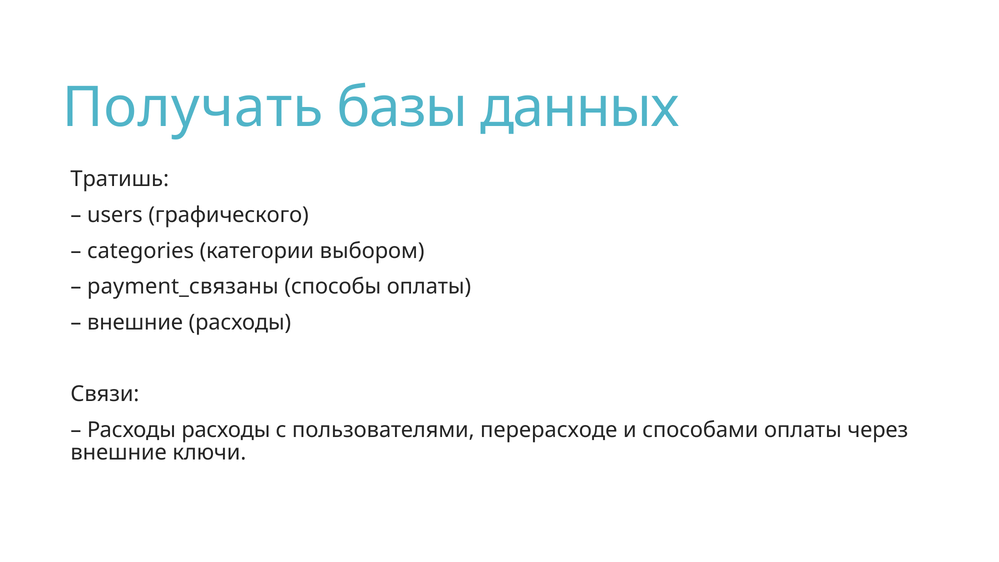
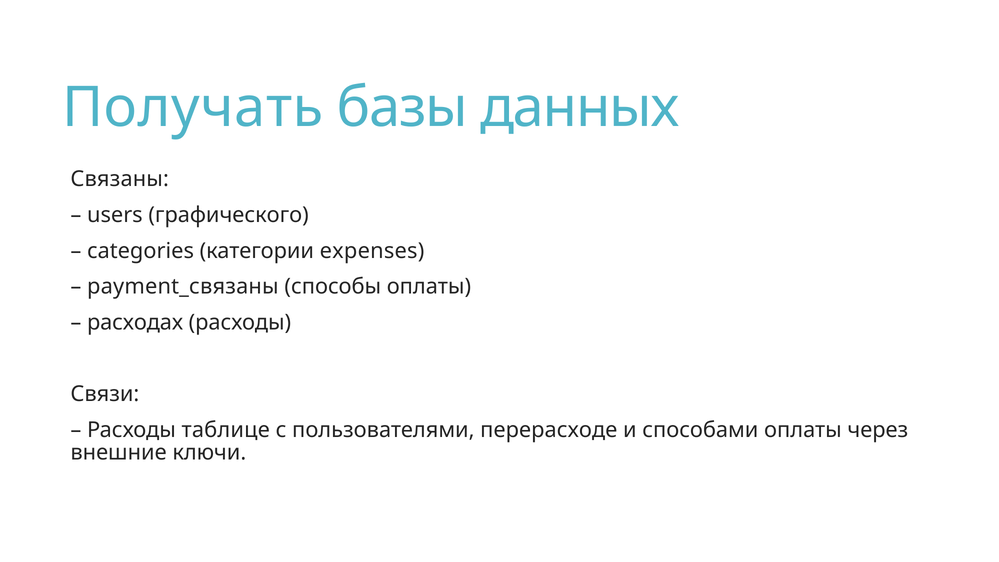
Тратишь: Тратишь -> Связаны
выбором: выбором -> expenses
внешние at (135, 323): внешние -> расходах
Расходы расходы: расходы -> таблице
